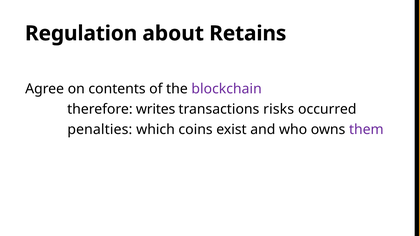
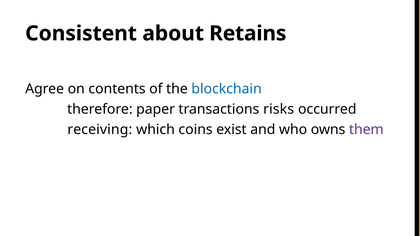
Regulation: Regulation -> Consistent
blockchain colour: purple -> blue
writes: writes -> paper
penalties: penalties -> receiving
